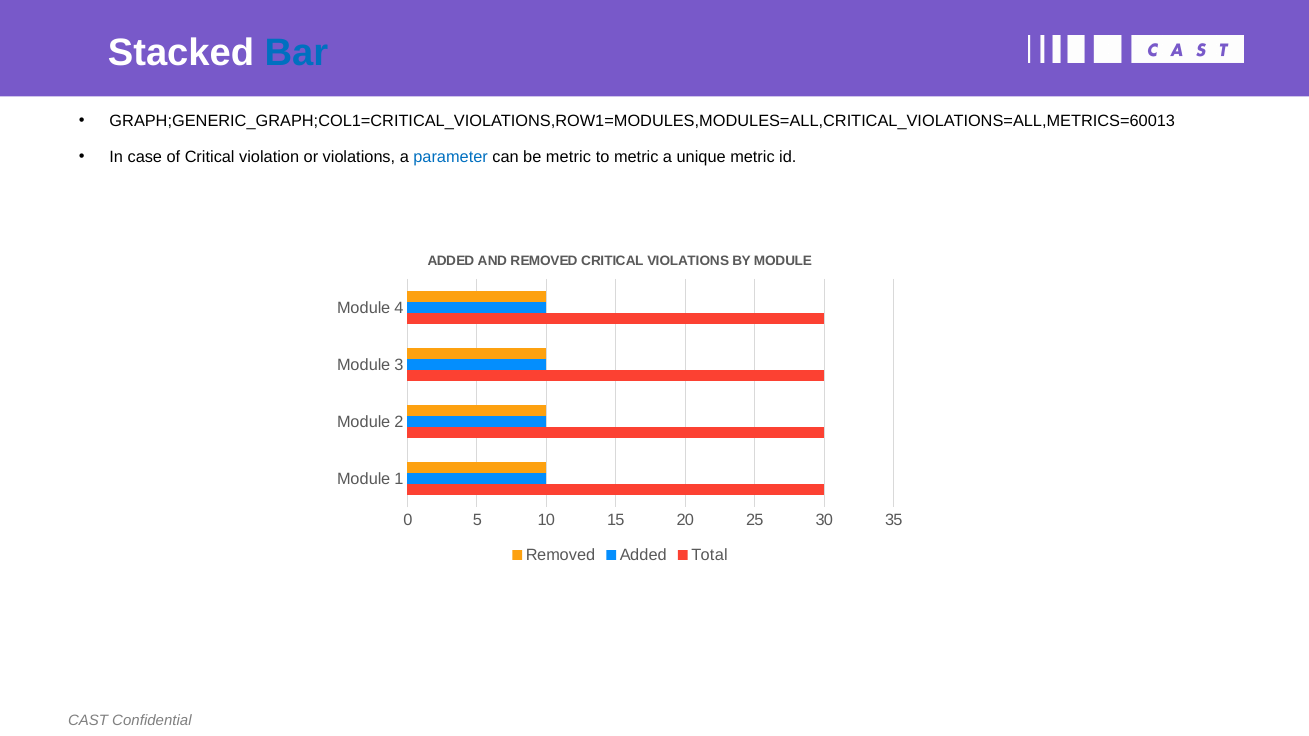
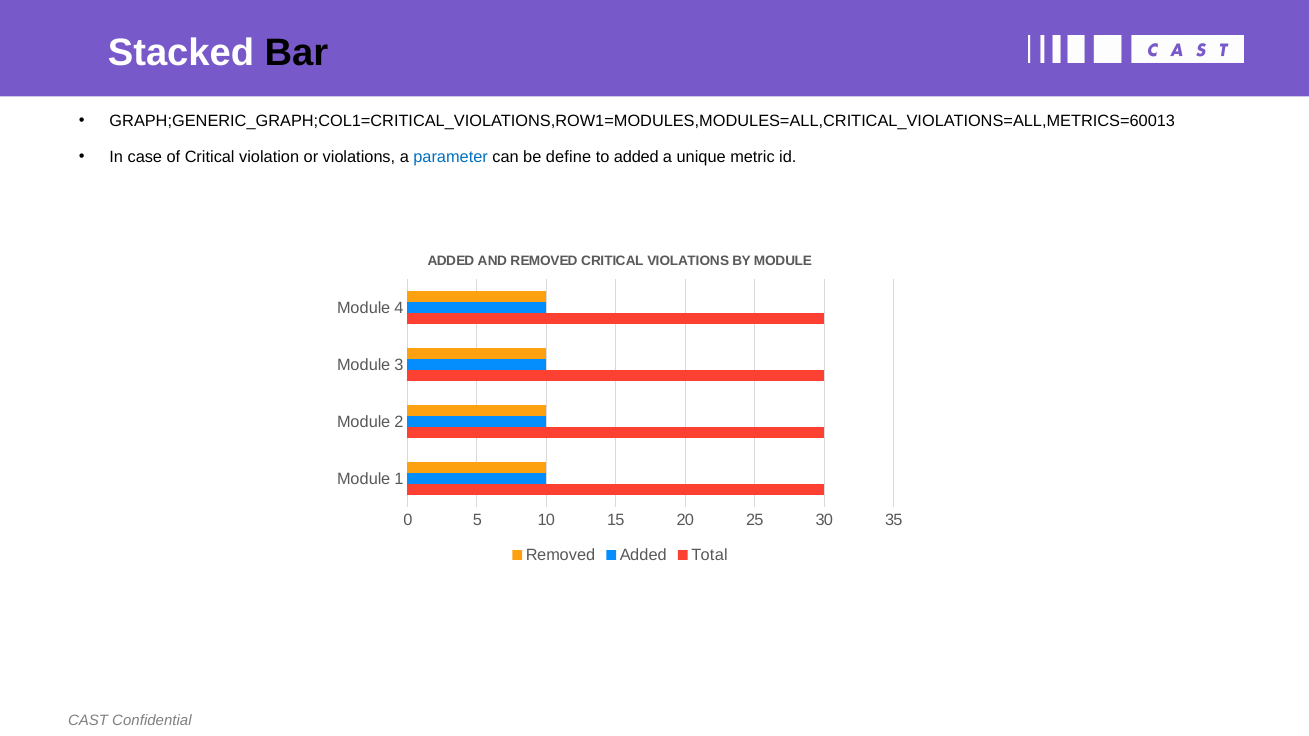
Bar colour: blue -> black
be metric: metric -> define
to metric: metric -> added
